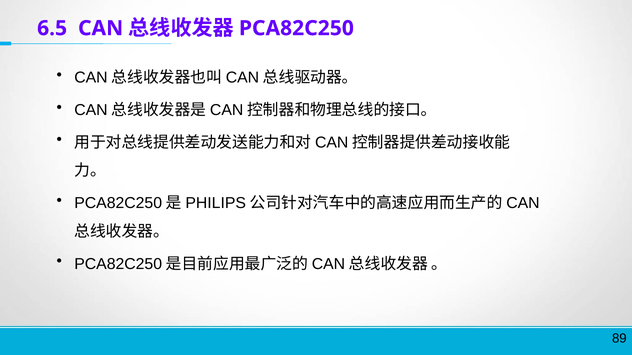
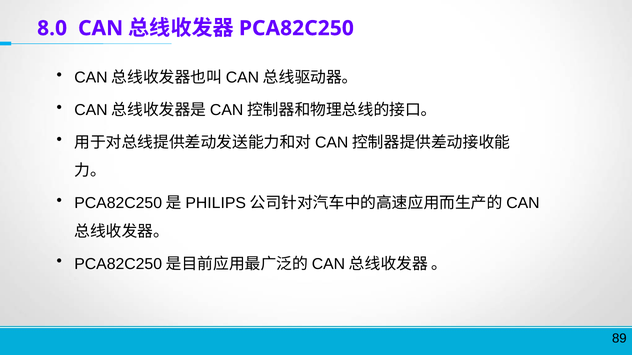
6.5: 6.5 -> 8.0
